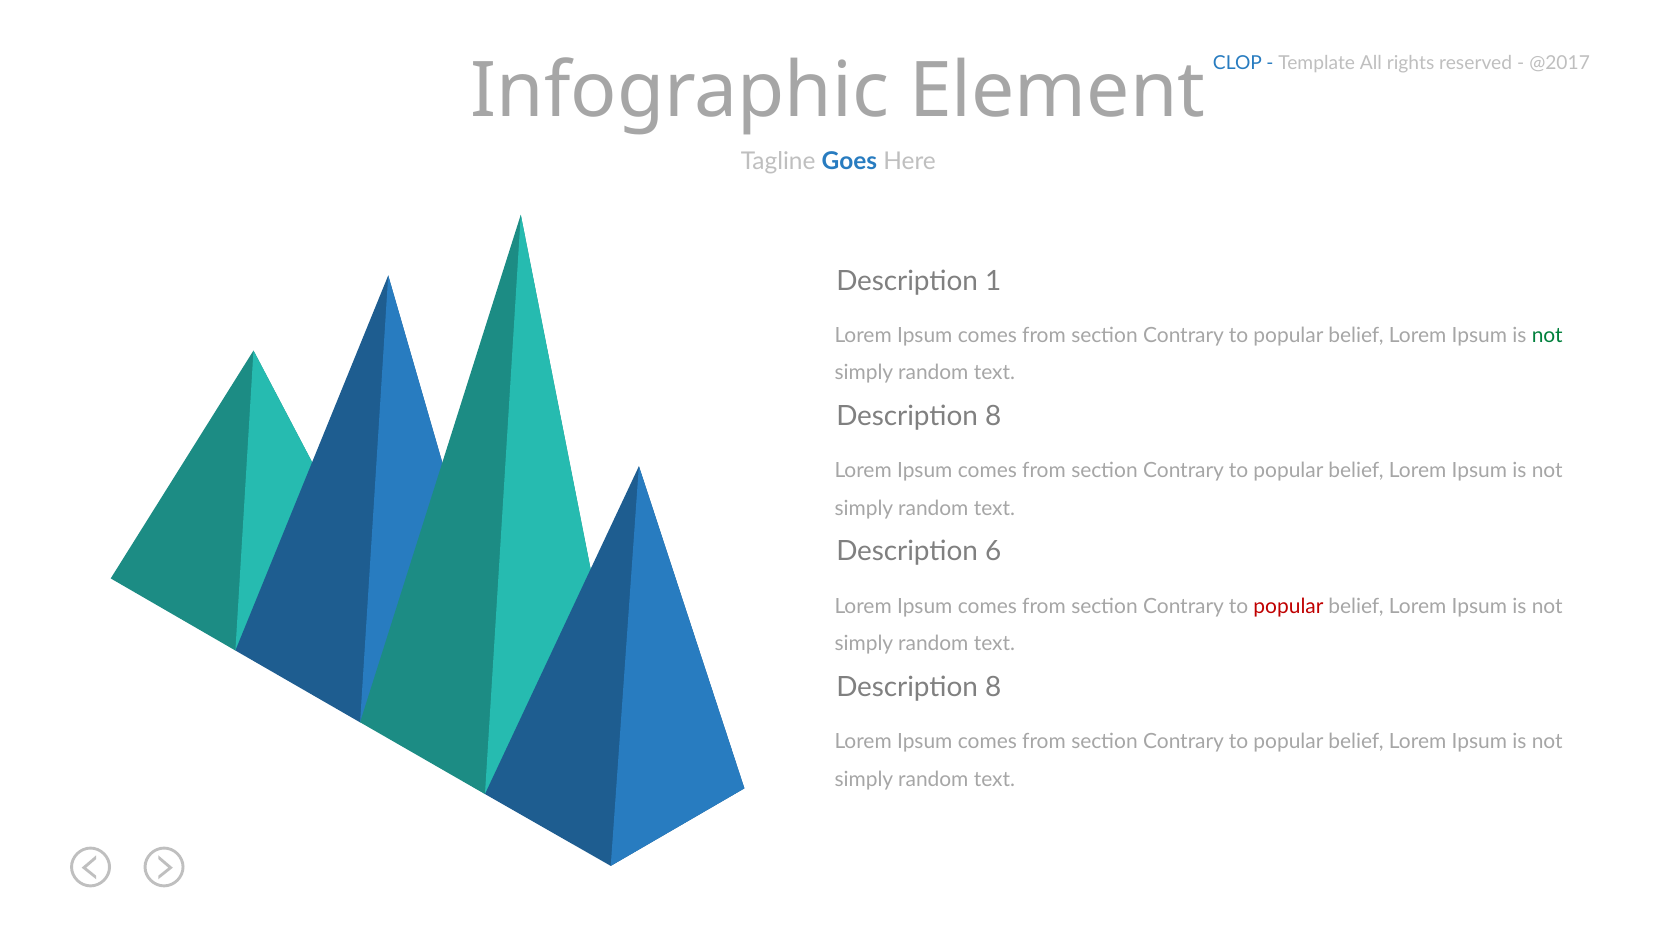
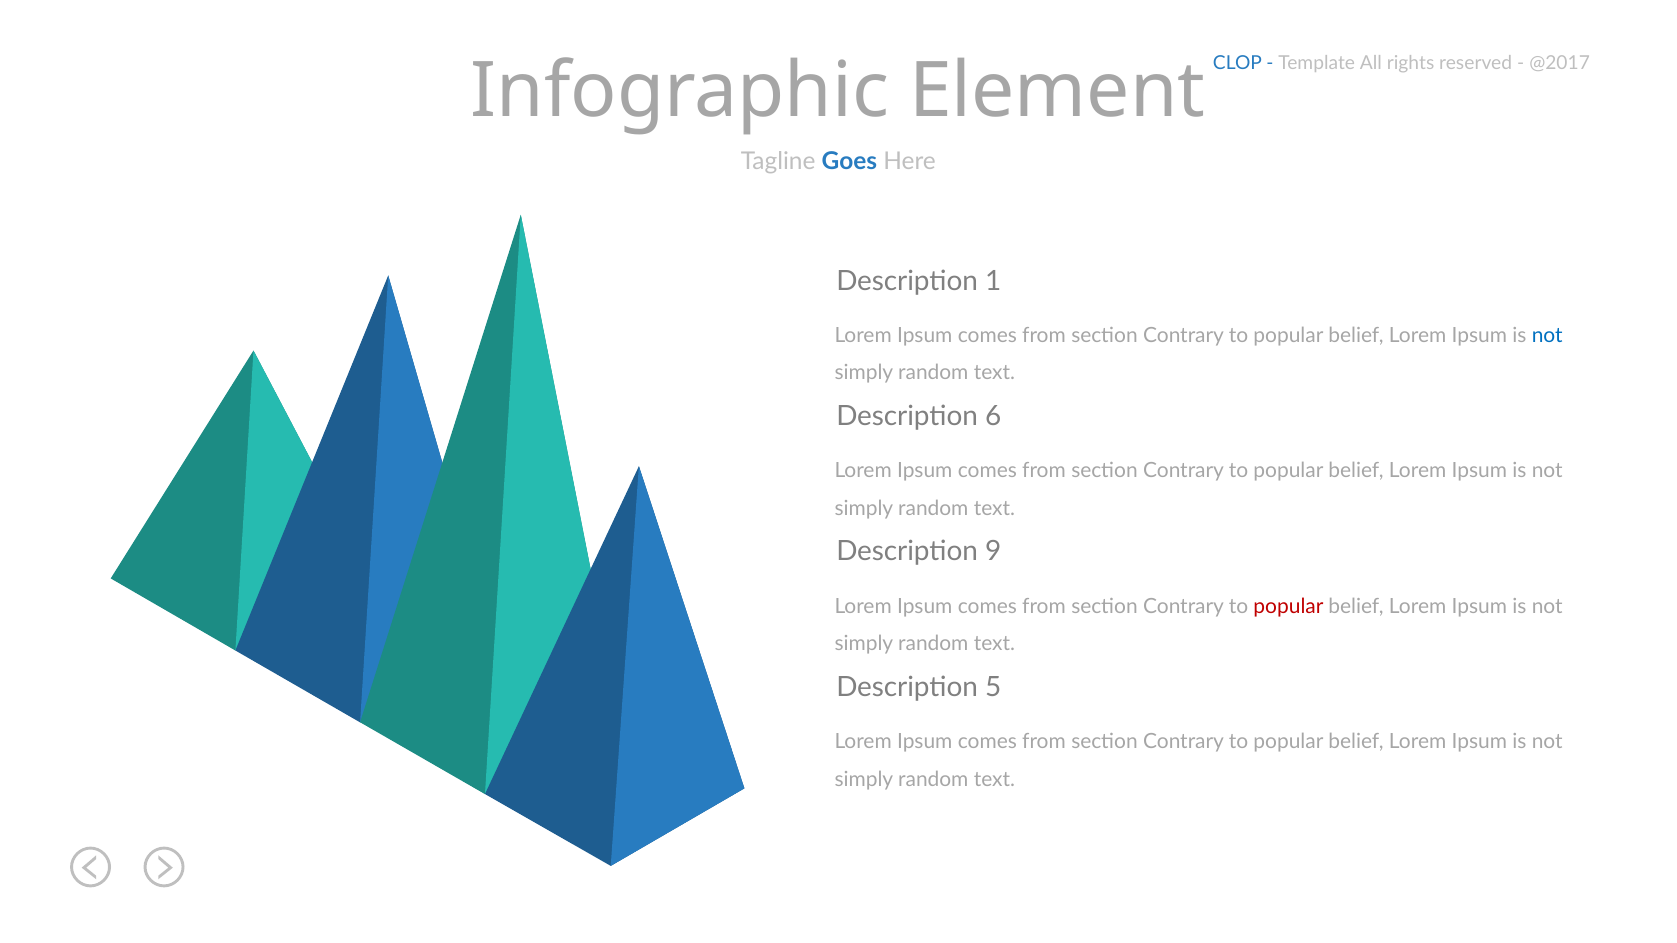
not at (1547, 335) colour: green -> blue
8 at (993, 416): 8 -> 6
6: 6 -> 9
8 at (993, 687): 8 -> 5
